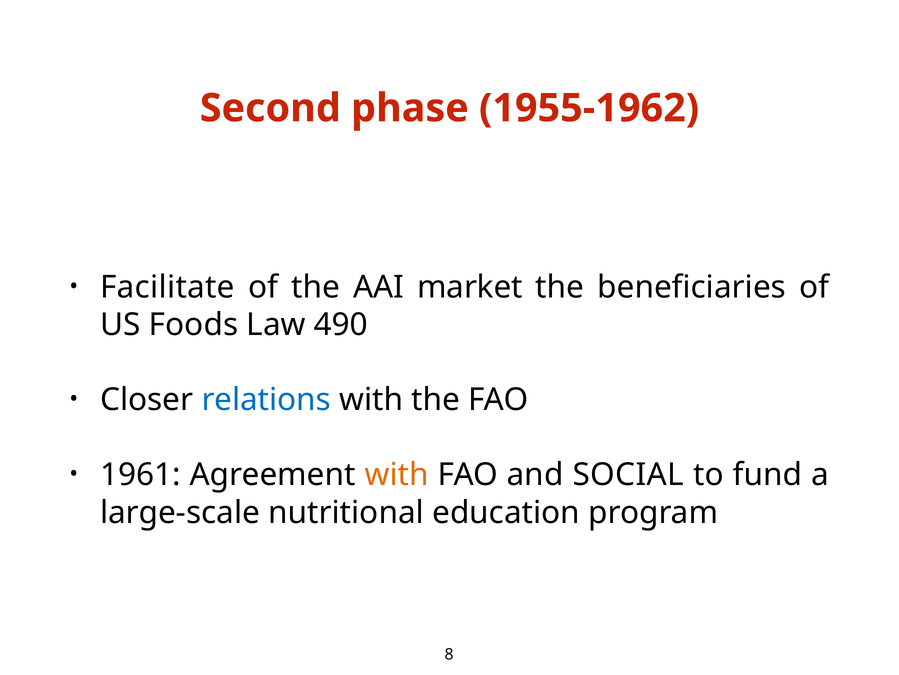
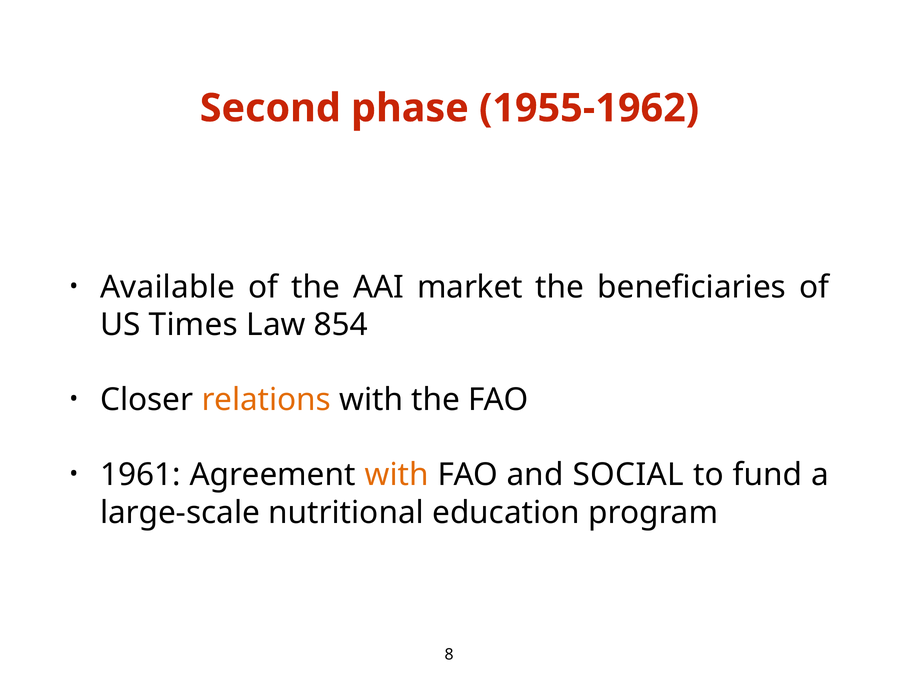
Facilitate: Facilitate -> Available
Foods: Foods -> Times
490: 490 -> 854
relations colour: blue -> orange
